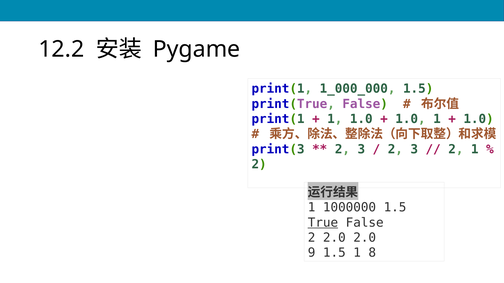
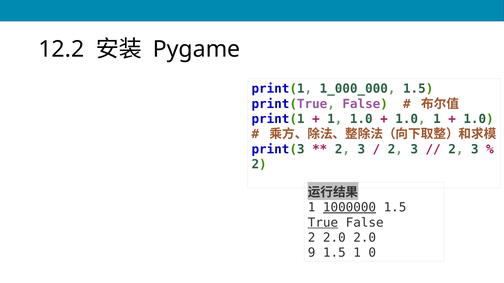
1 at (475, 149): 1 -> 3
1000000 underline: none -> present
8: 8 -> 0
